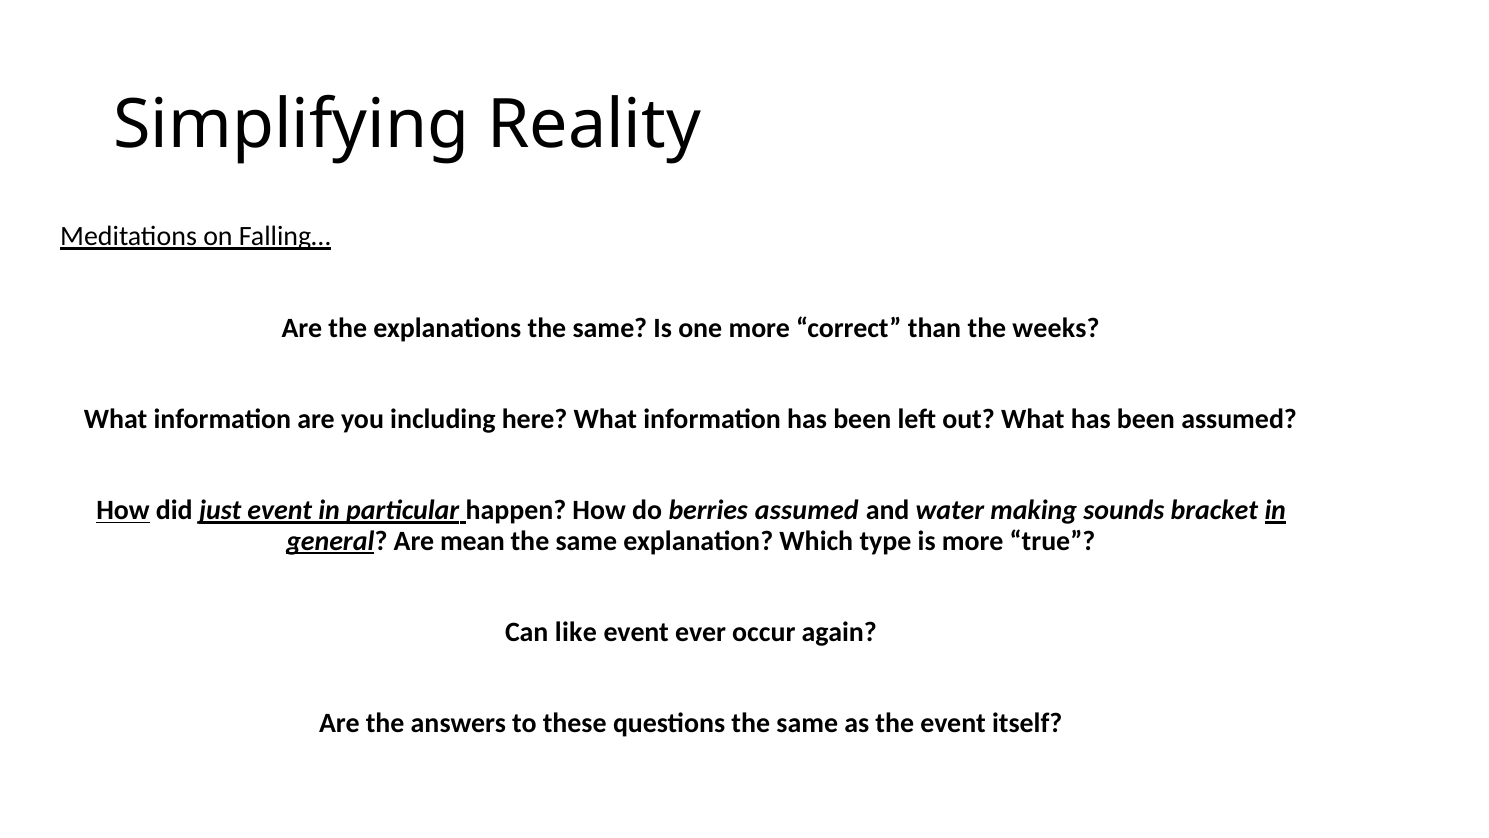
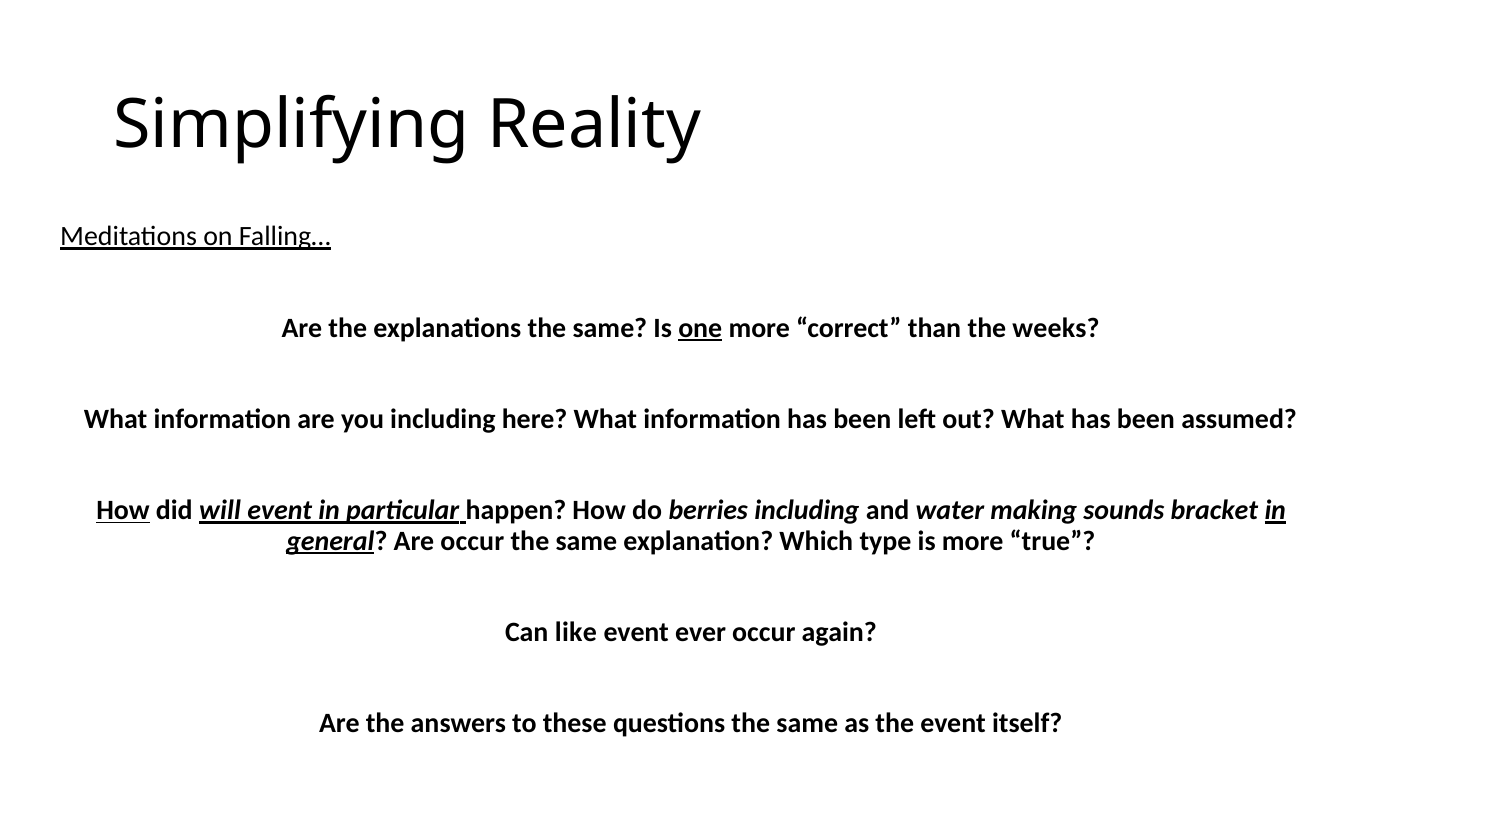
one underline: none -> present
just: just -> will
berries assumed: assumed -> including
Are mean: mean -> occur
